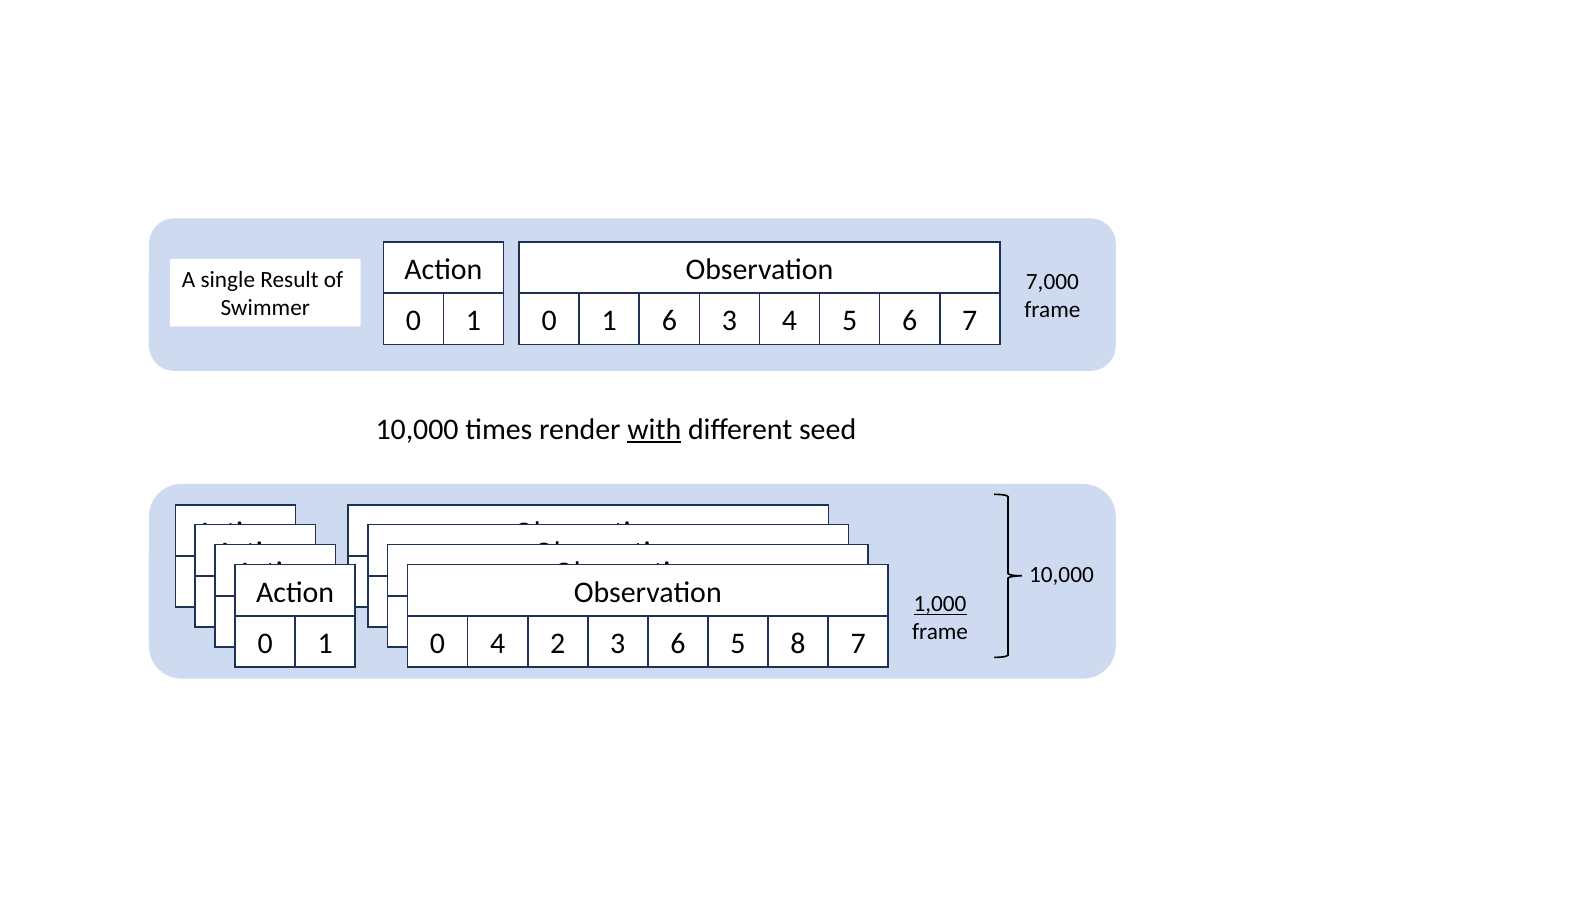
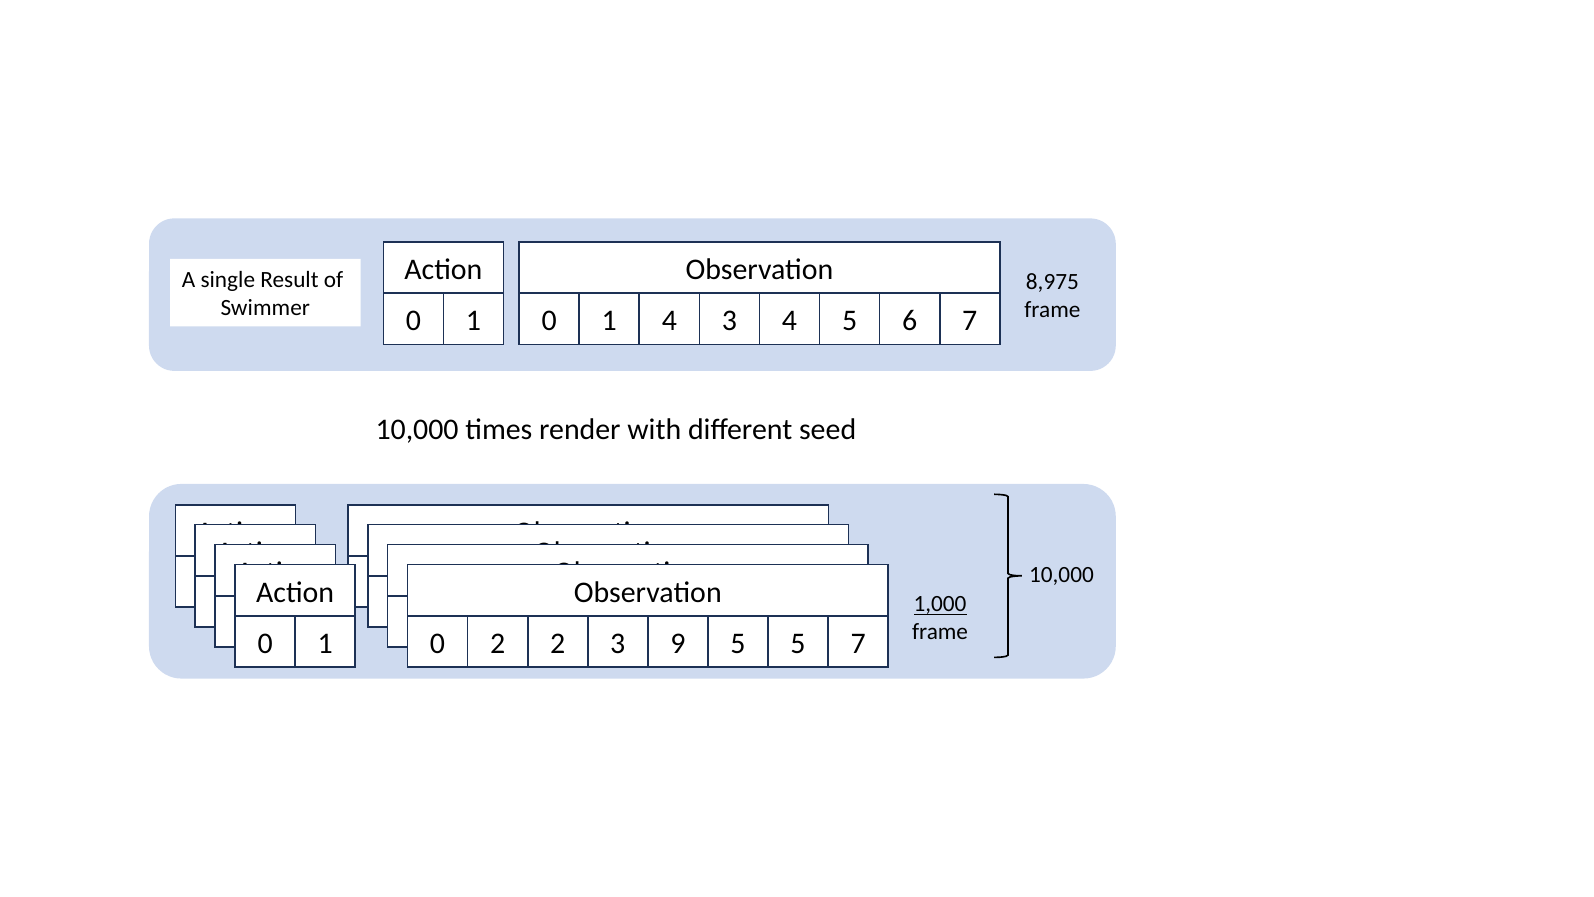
7,000: 7,000 -> 8,975
1 6: 6 -> 4
with underline: present -> none
0 4: 4 -> 2
3 6: 6 -> 9
5 8: 8 -> 5
